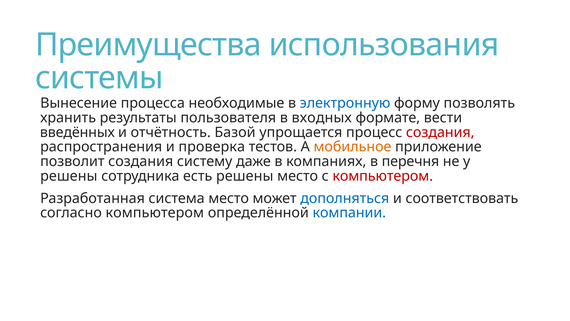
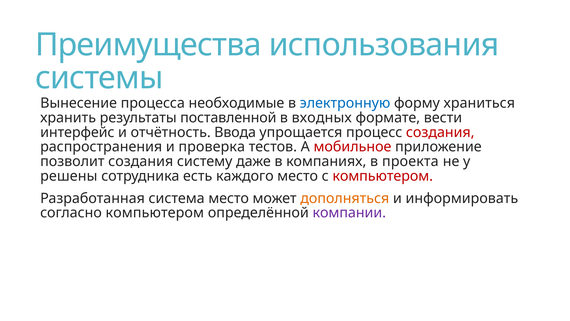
позволять: позволять -> храниться
пользователя: пользователя -> поставленной
введённых: введённых -> интерфейс
Базой: Базой -> Ввода
мобильное colour: orange -> red
перечня: перечня -> проекта
есть решены: решены -> каждого
дополняться colour: blue -> orange
соответствовать: соответствовать -> информировать
компании colour: blue -> purple
